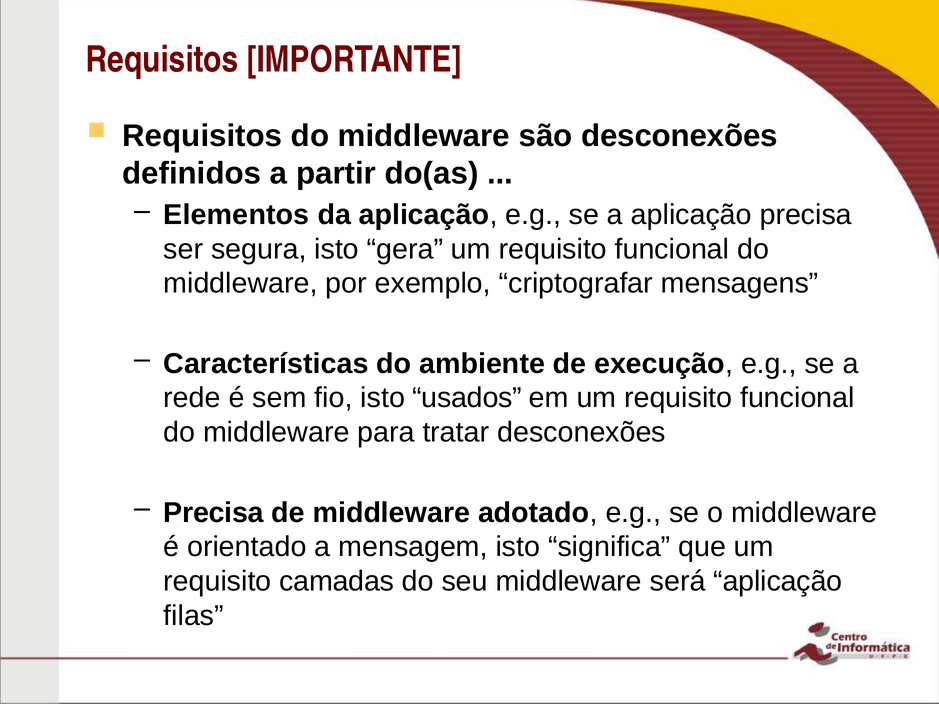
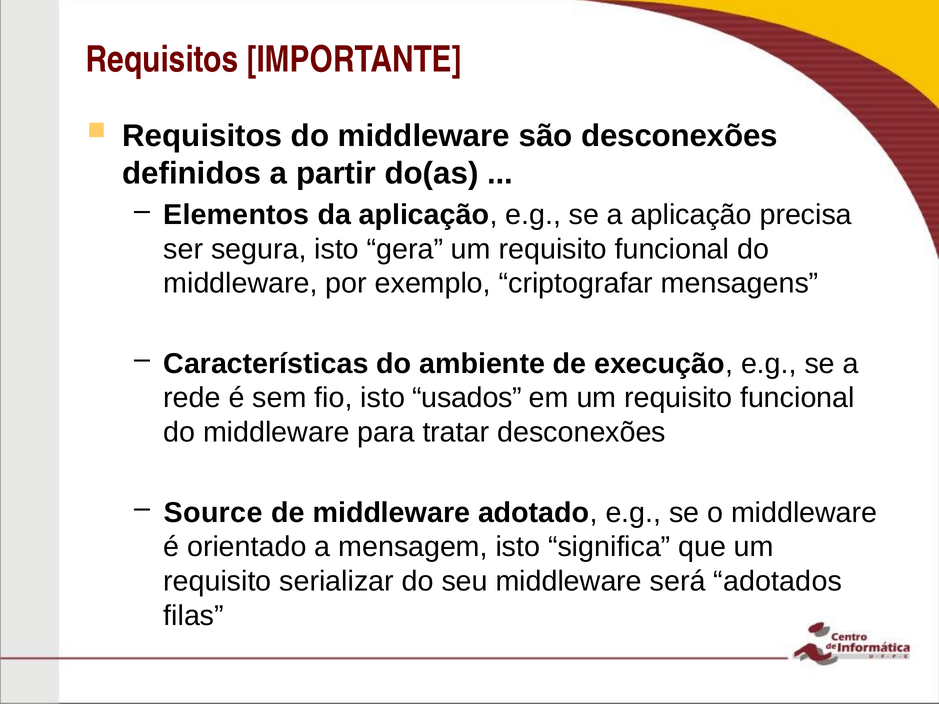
Precisa at (214, 513): Precisa -> Source
camadas: camadas -> serializar
será aplicação: aplicação -> adotados
